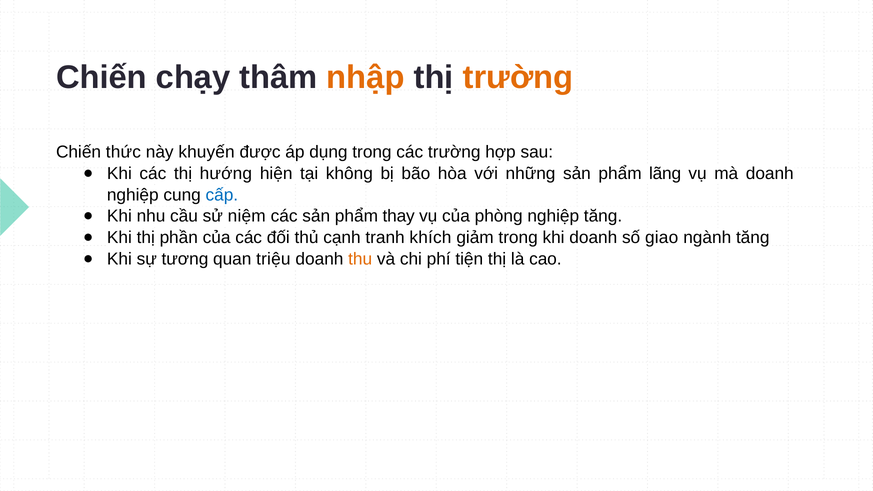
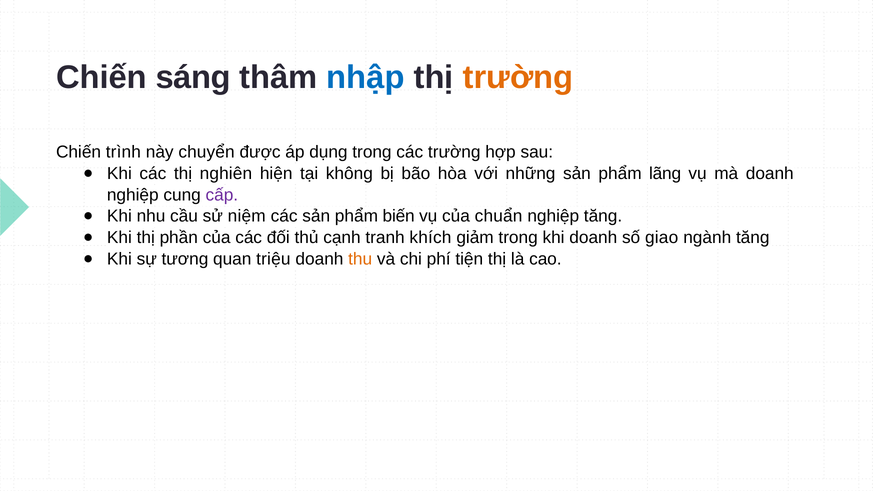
chạy: chạy -> sáng
nhập colour: orange -> blue
thức: thức -> trình
khuyến: khuyến -> chuyển
hướng: hướng -> nghiên
cấp colour: blue -> purple
thay: thay -> biến
phòng: phòng -> chuẩn
